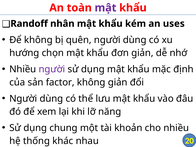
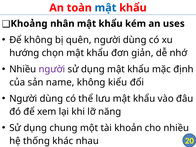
mật at (106, 8) colour: purple -> blue
Randoff: Randoff -> Khoảng
factor: factor -> name
không giản: giản -> kiểu
